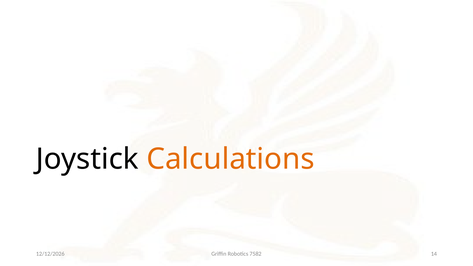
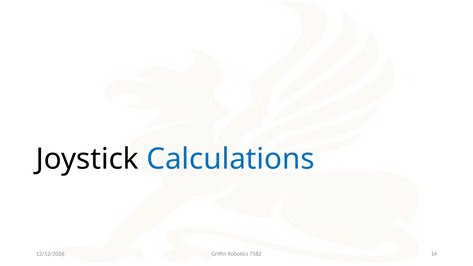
Calculations colour: orange -> blue
